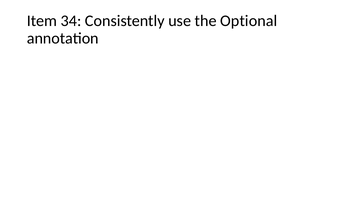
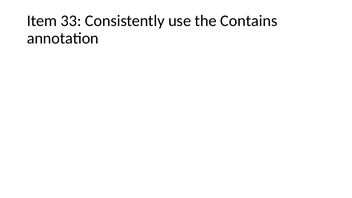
34: 34 -> 33
Optional: Optional -> Contains
